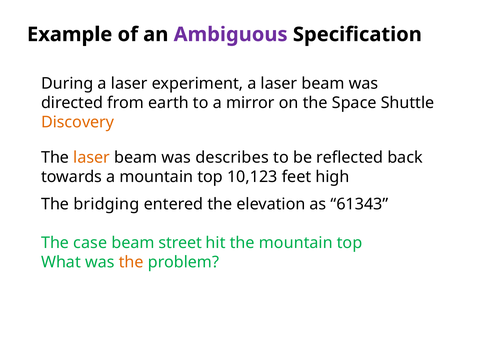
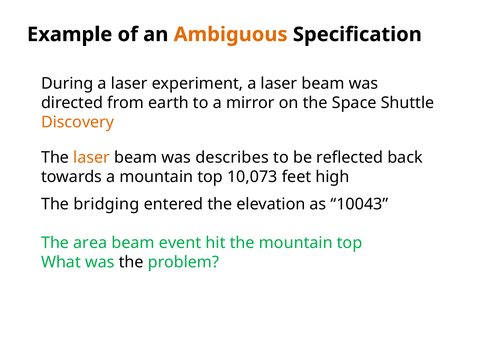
Ambiguous colour: purple -> orange
10,123: 10,123 -> 10,073
61343: 61343 -> 10043
case: case -> area
street: street -> event
the at (131, 262) colour: orange -> black
